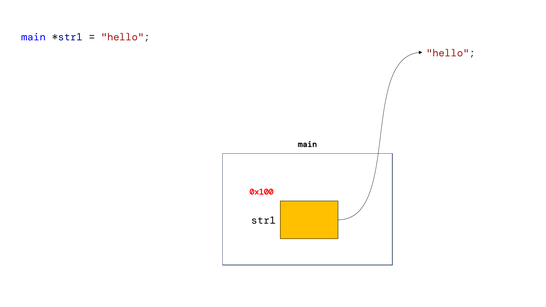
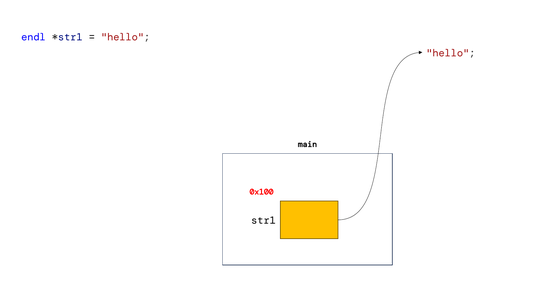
main at (33, 37): main -> endl
